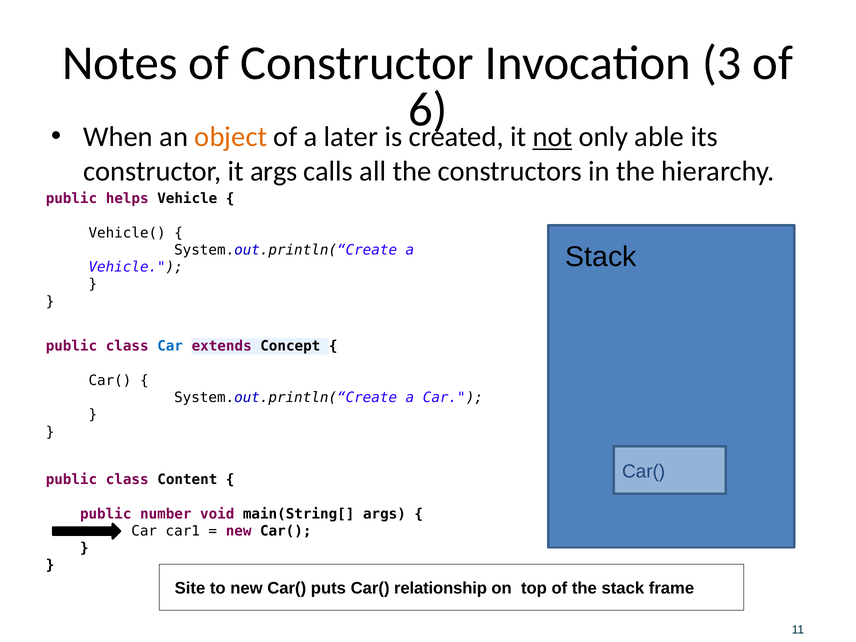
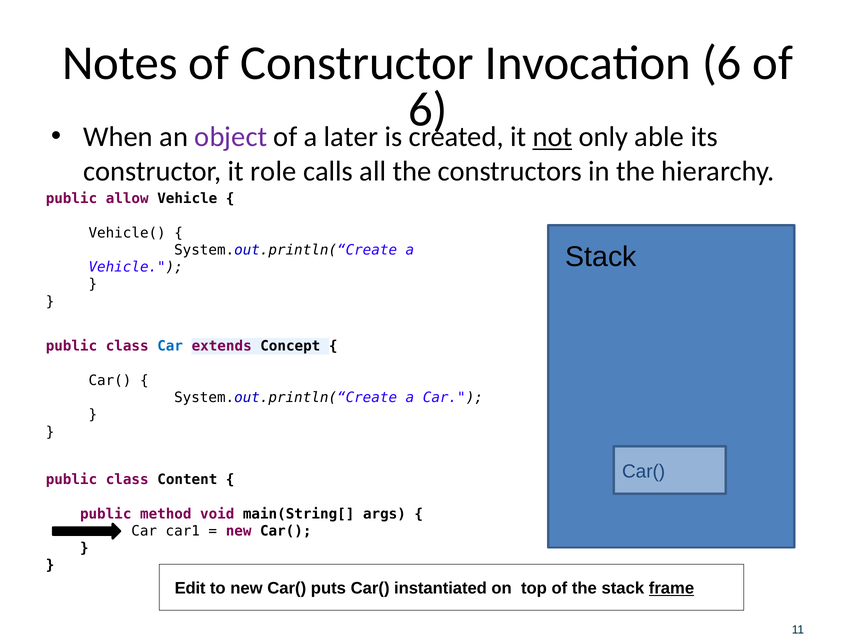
Invocation 3: 3 -> 6
object colour: orange -> purple
it args: args -> role
helps: helps -> allow
number: number -> method
Site: Site -> Edit
relationship: relationship -> instantiated
frame underline: none -> present
